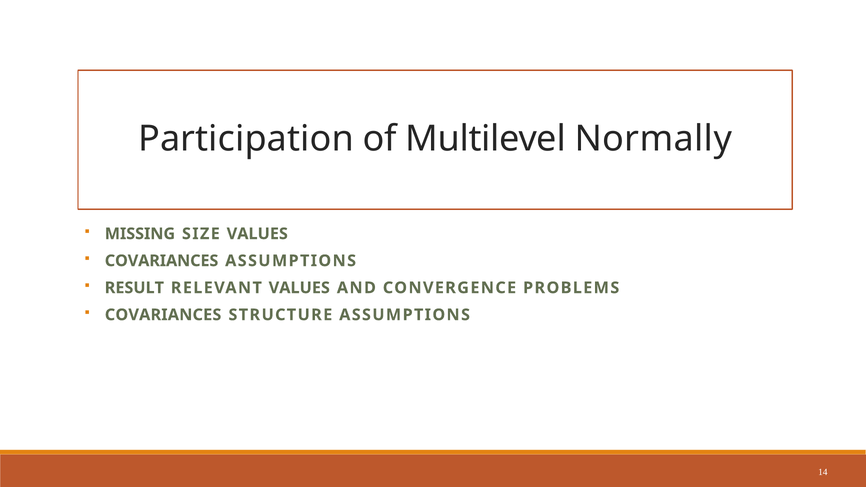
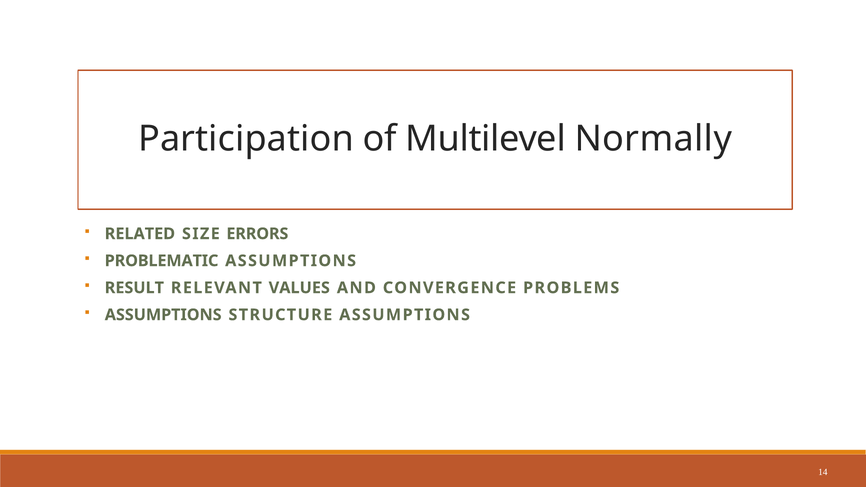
MISSING: MISSING -> RELATED
SIZE VALUES: VALUES -> ERRORS
COVARIANCES at (162, 261): COVARIANCES -> PROBLEMATIC
COVARIANCES at (163, 315): COVARIANCES -> ASSUMPTIONS
